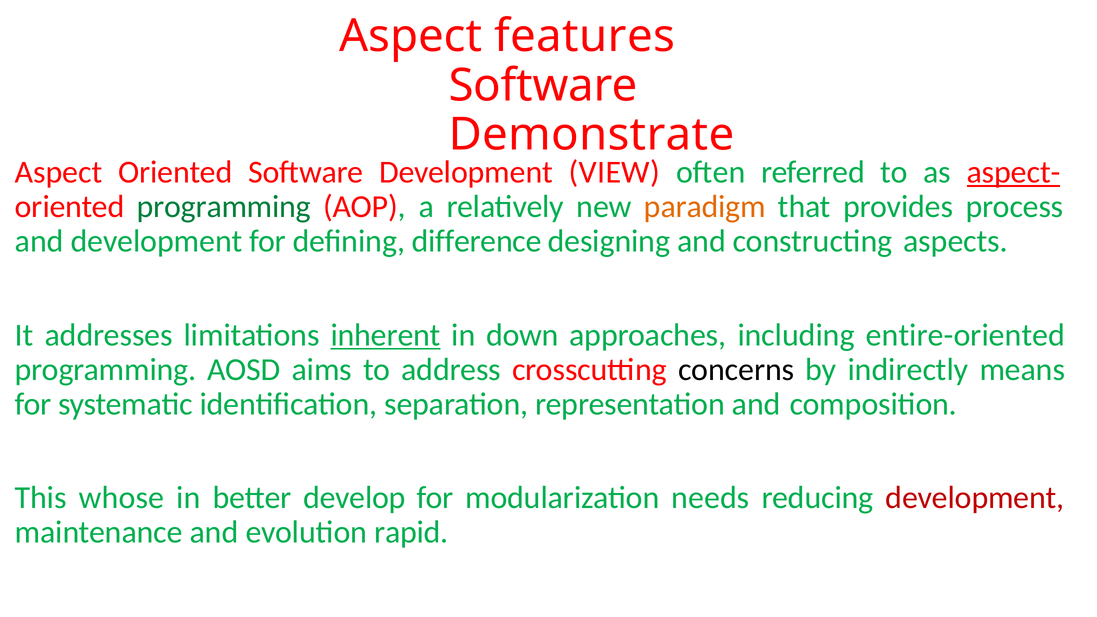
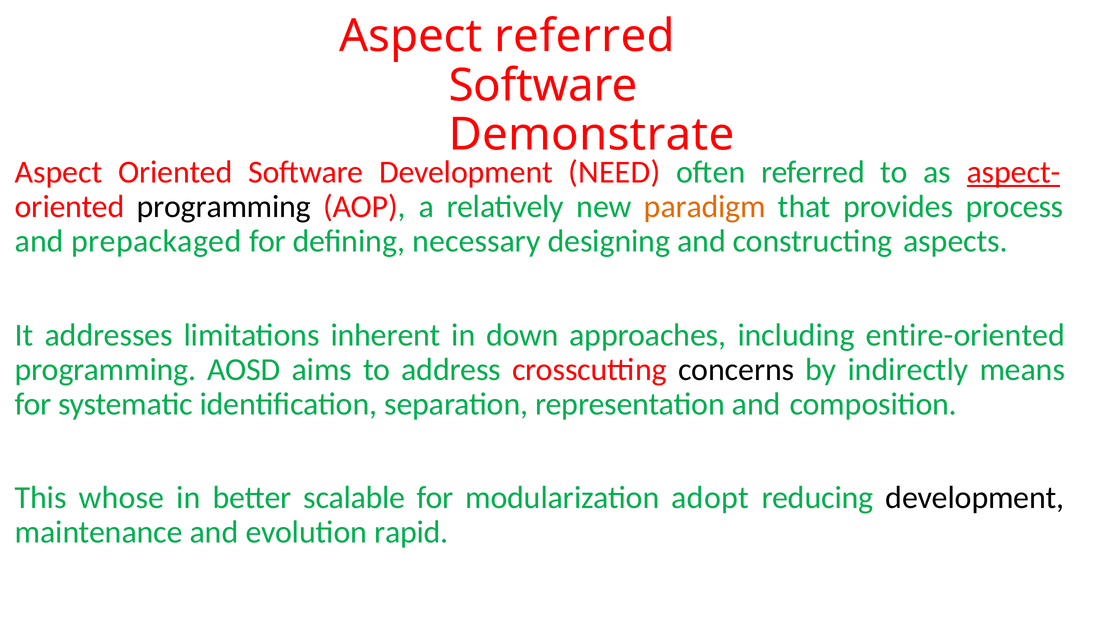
Aspect features: features -> referred
VIEW: VIEW -> NEED
programming at (224, 207) colour: green -> black
and development: development -> prepackaged
difference: difference -> necessary
inherent underline: present -> none
develop: develop -> scalable
needs: needs -> adopt
development at (975, 498) colour: red -> black
